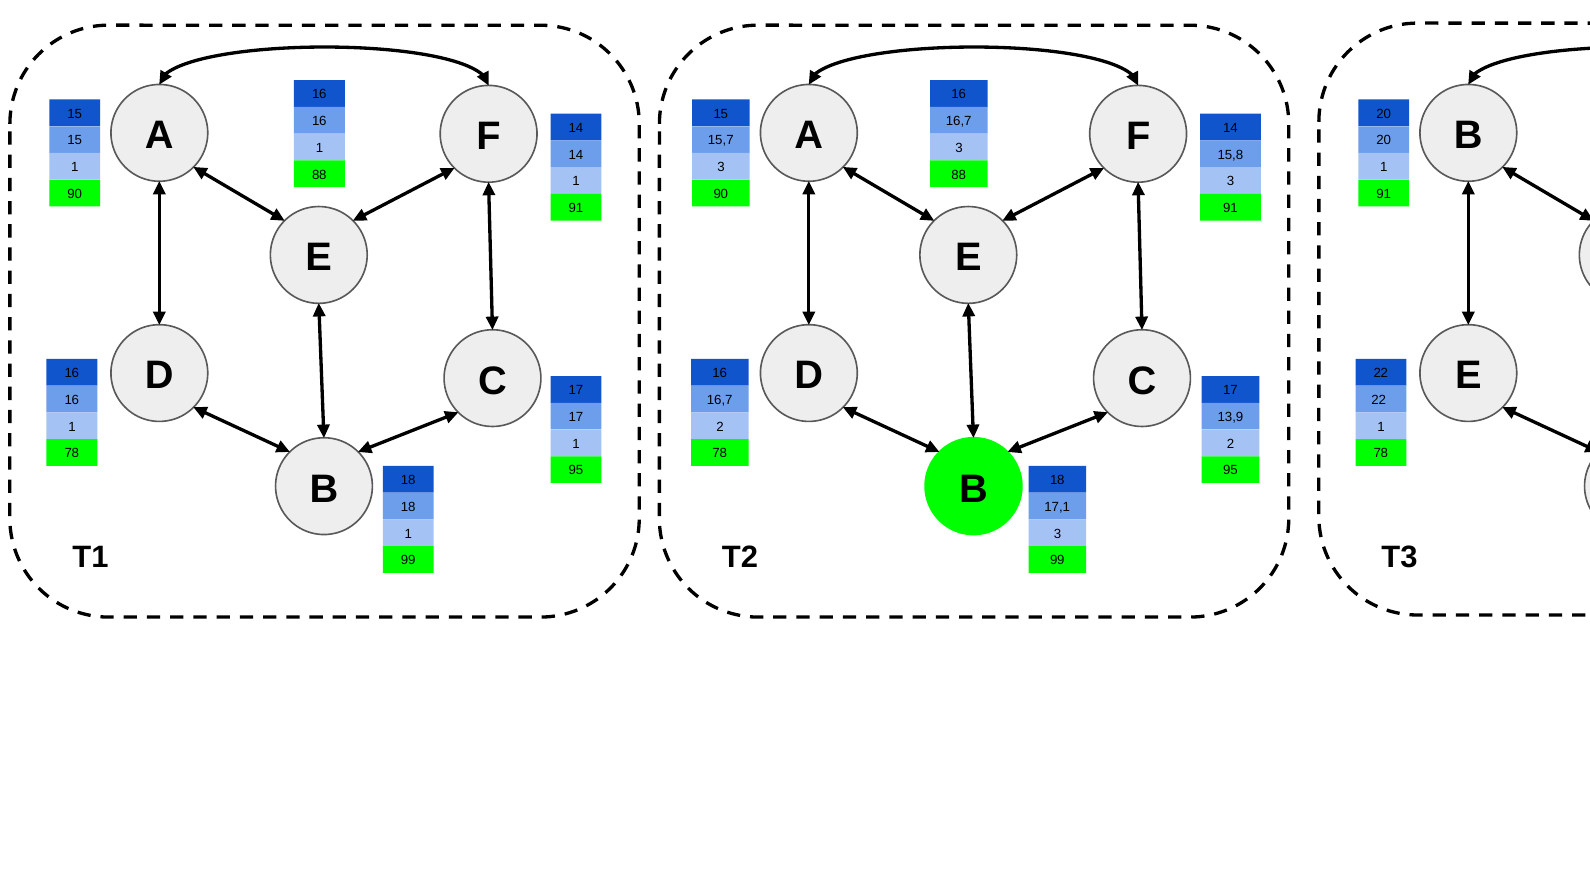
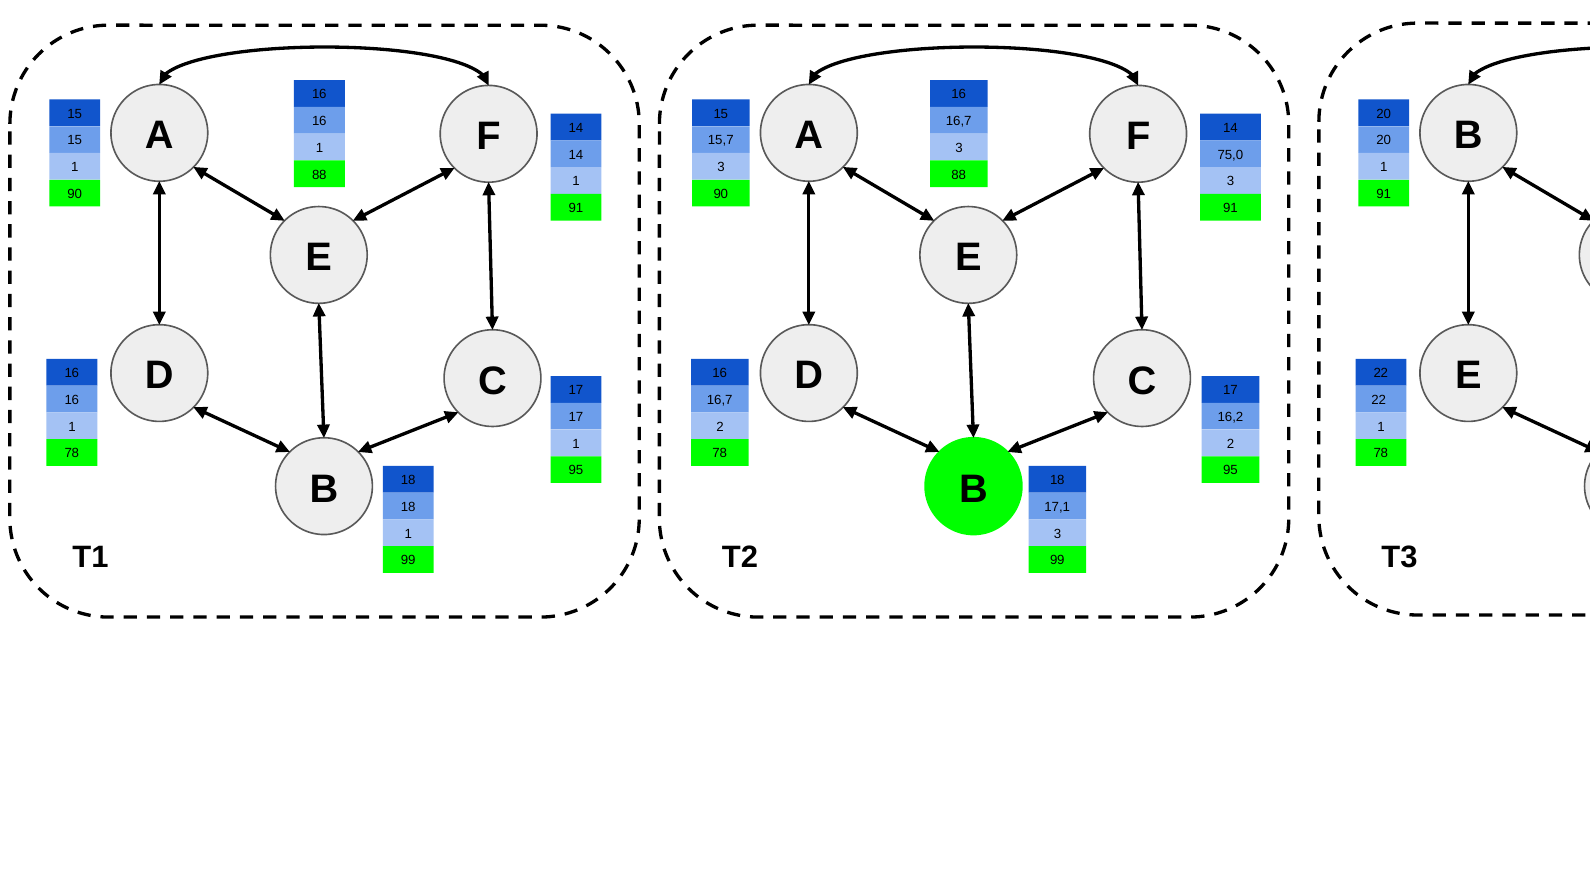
15,8: 15,8 -> 75,0
13,9: 13,9 -> 16,2
